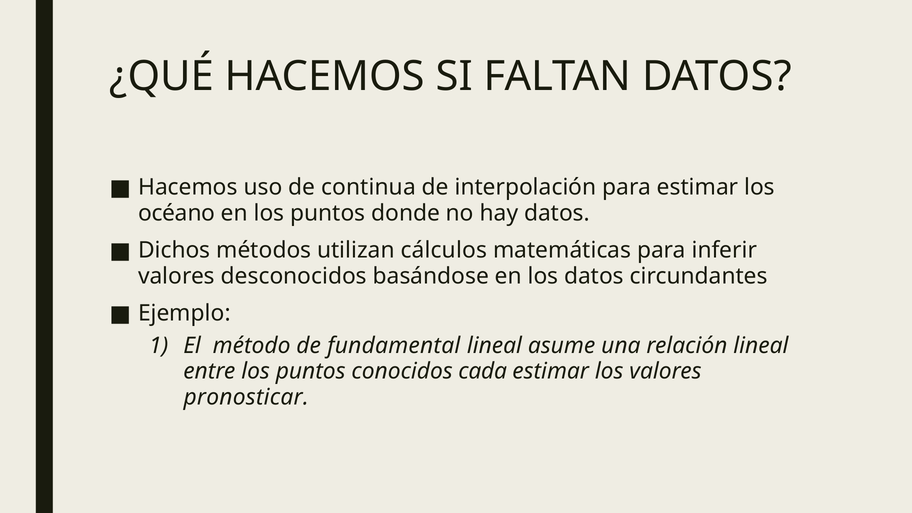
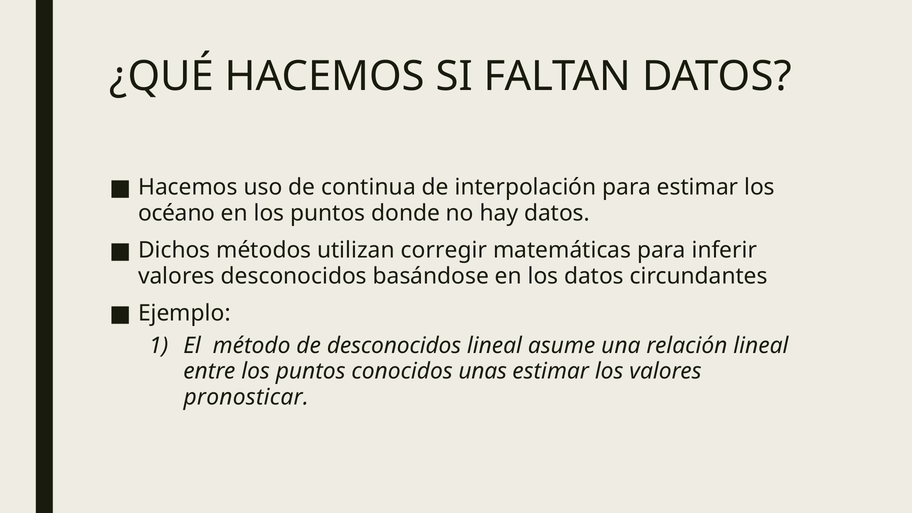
cálculos: cálculos -> corregir
de fundamental: fundamental -> desconocidos
cada: cada -> unas
